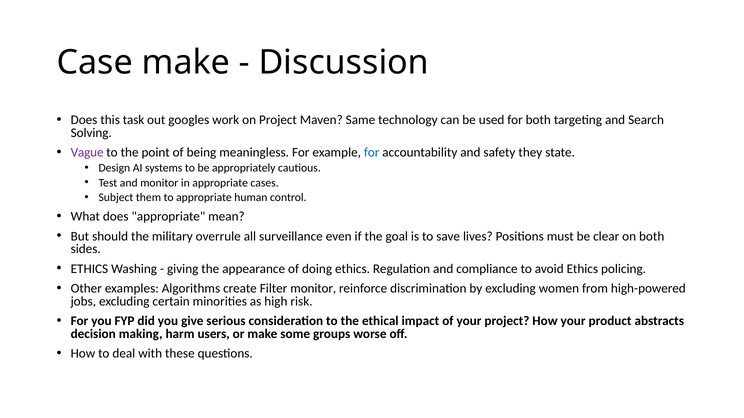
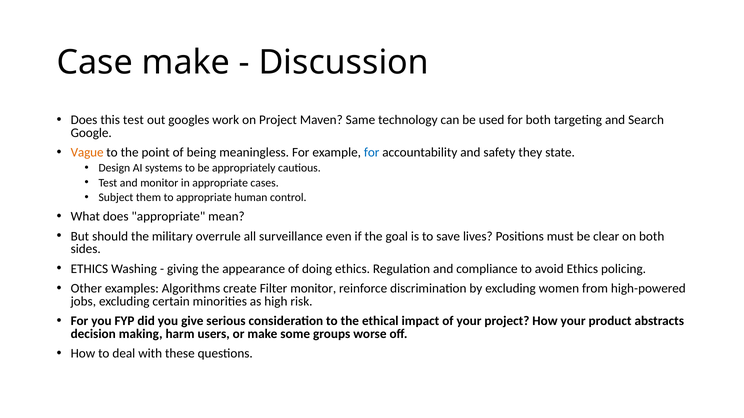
this task: task -> test
Solving: Solving -> Google
Vague colour: purple -> orange
